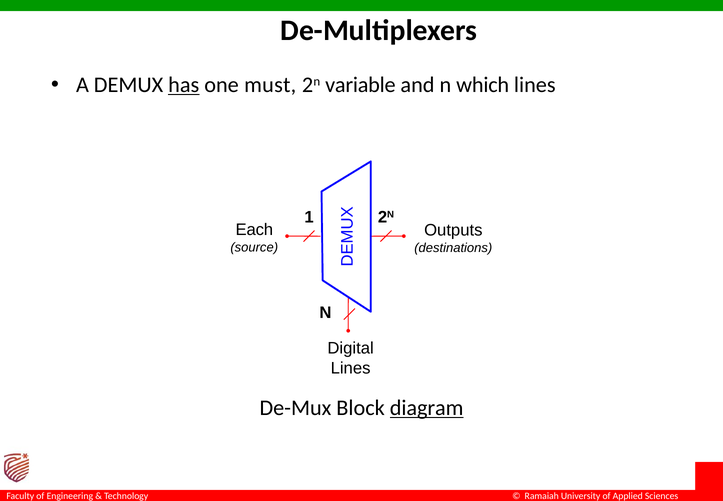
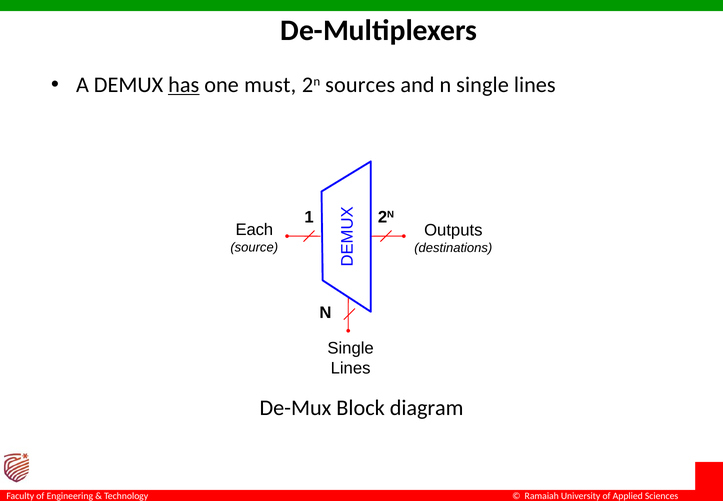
variable: variable -> sources
n which: which -> single
Digital at (351, 348): Digital -> Single
diagram underline: present -> none
